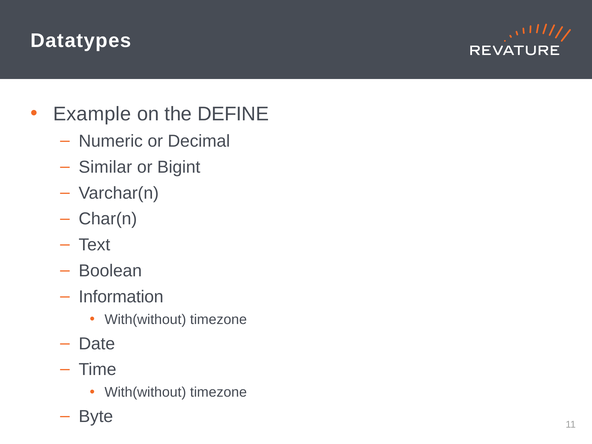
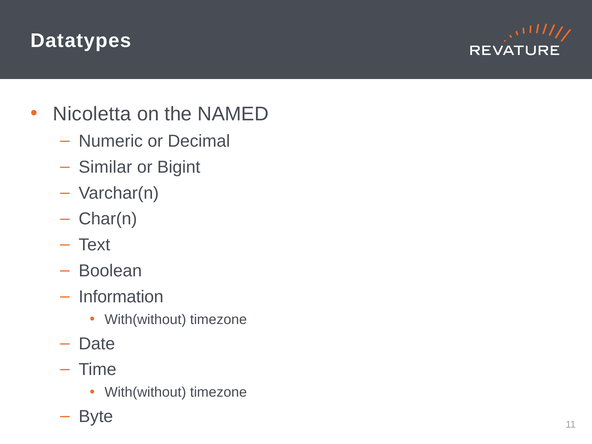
Example: Example -> Nicoletta
DEFINE: DEFINE -> NAMED
